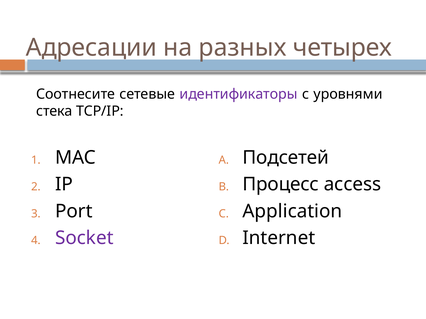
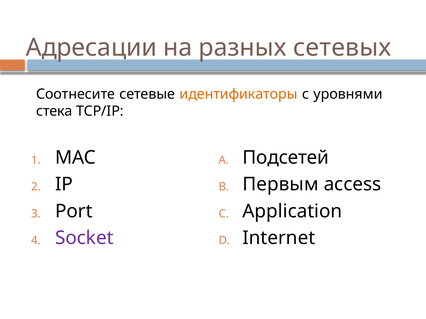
четырех: четырех -> сетевых
идентификаторы colour: purple -> orange
Процесс: Процесс -> Первым
